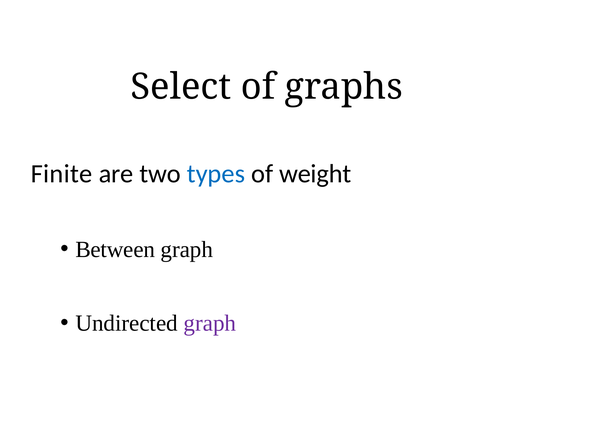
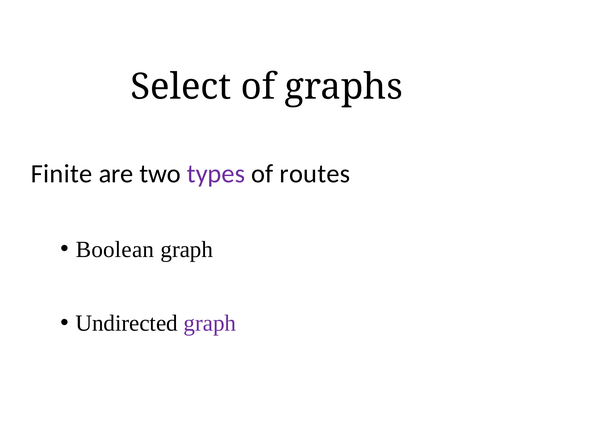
types colour: blue -> purple
weight: weight -> routes
Between: Between -> Boolean
